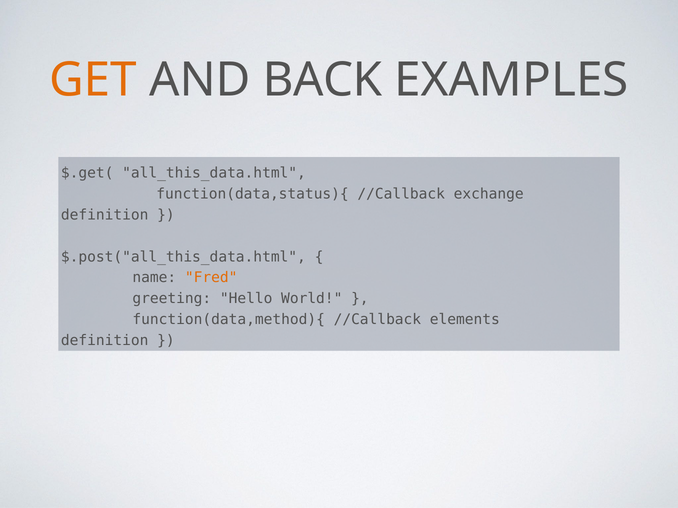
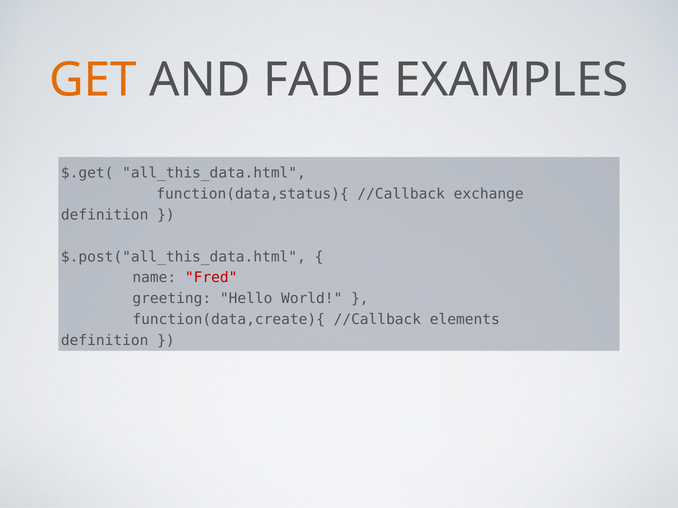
BACK: BACK -> FADE
Fred colour: orange -> red
function(data,method){: function(data,method){ -> function(data,create){
